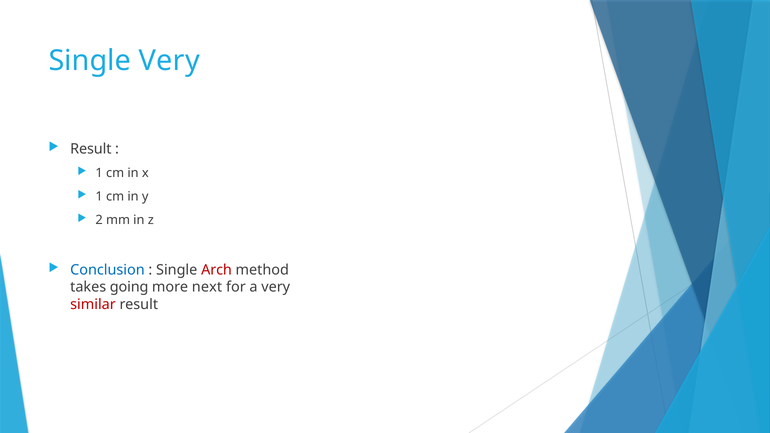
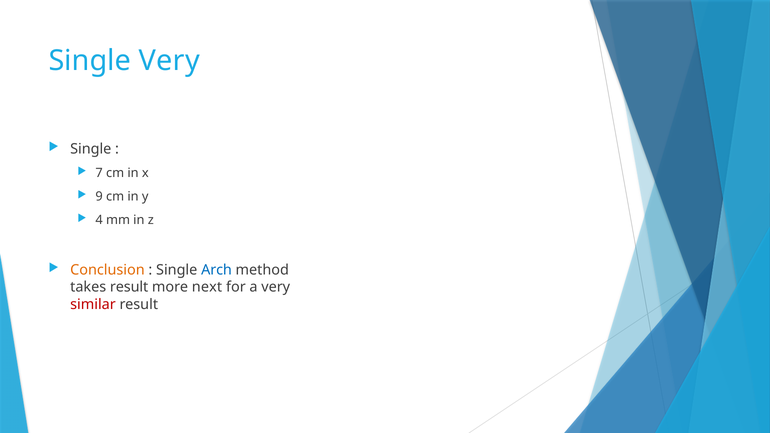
Result at (91, 149): Result -> Single
1 at (99, 173): 1 -> 7
1 at (99, 197): 1 -> 9
2: 2 -> 4
Conclusion colour: blue -> orange
Arch colour: red -> blue
takes going: going -> result
